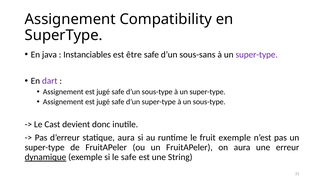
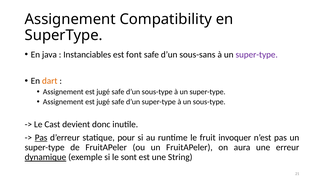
être: être -> font
dart colour: purple -> orange
Pas at (41, 138) underline: none -> present
statique aura: aura -> pour
fruit exemple: exemple -> invoquer
le safe: safe -> sont
